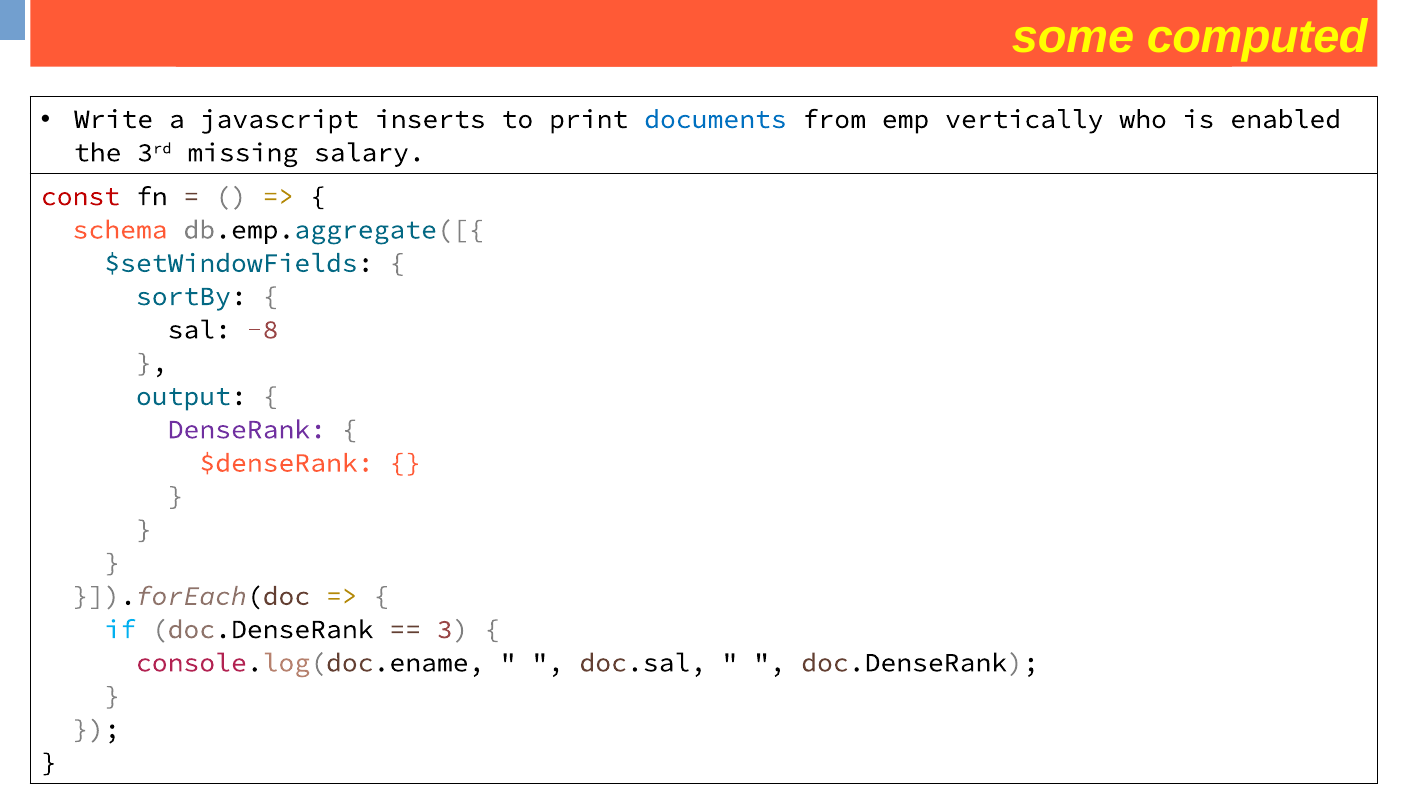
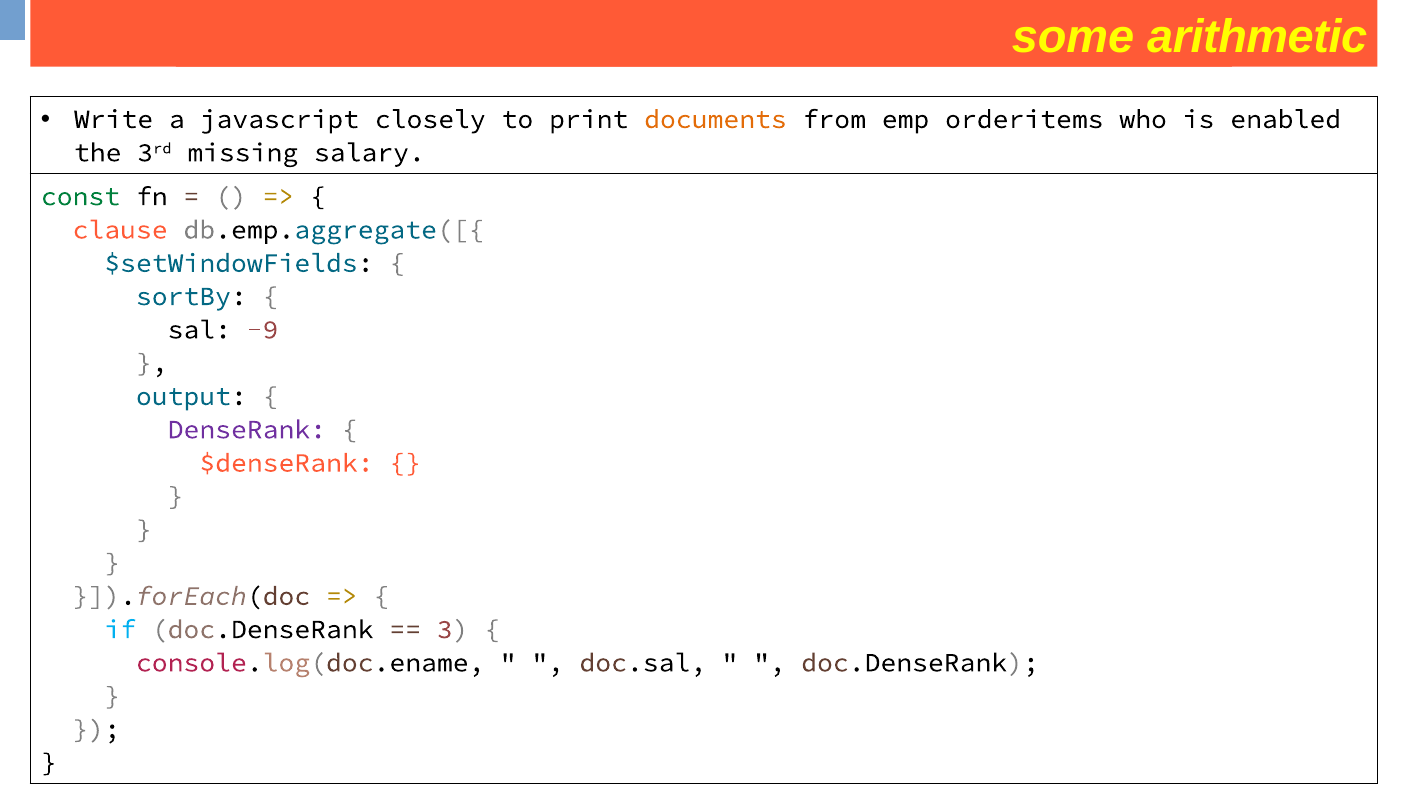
computed: computed -> arithmetic
inserts: inserts -> closely
documents colour: blue -> orange
vertically: vertically -> orderitems
const colour: red -> green
schema: schema -> clause
-8: -8 -> -9
